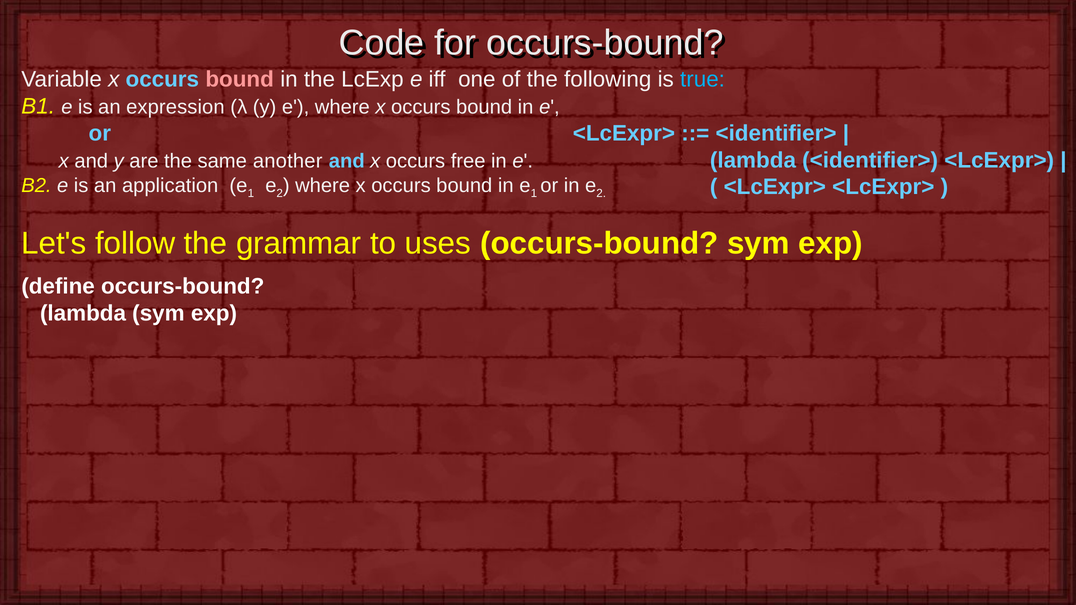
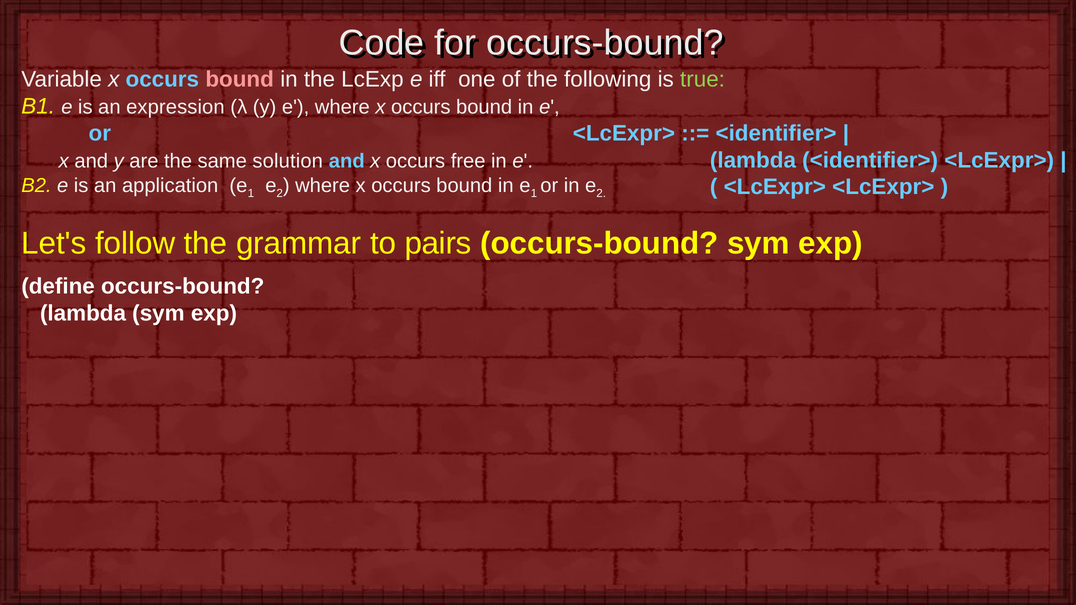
true colour: light blue -> light green
another: another -> solution
uses: uses -> pairs
